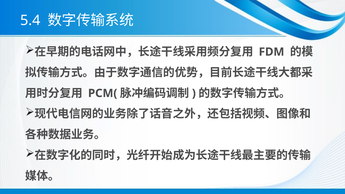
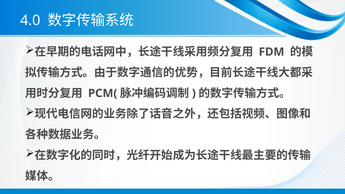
5.4: 5.4 -> 4.0
